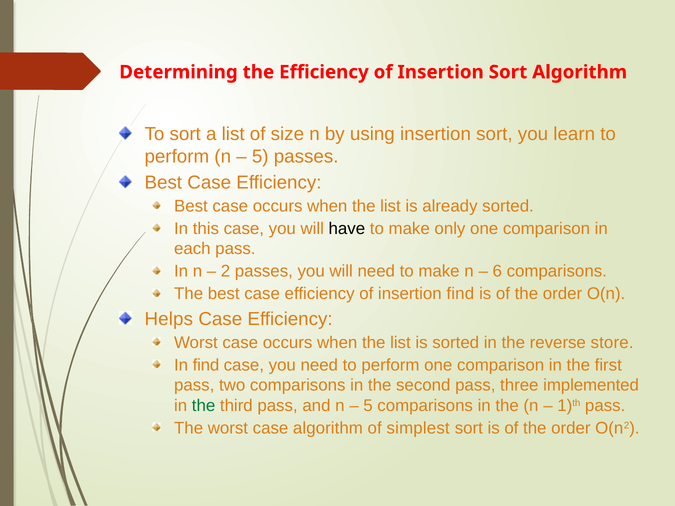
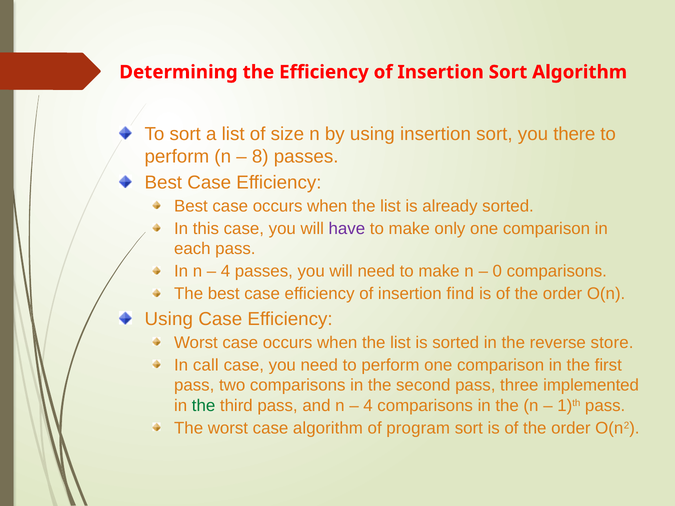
learn: learn -> there
5 at (260, 156): 5 -> 8
have colour: black -> purple
2 at (225, 271): 2 -> 4
6: 6 -> 0
Helps at (169, 319): Helps -> Using
In find: find -> call
5 at (368, 406): 5 -> 4
simplest: simplest -> program
